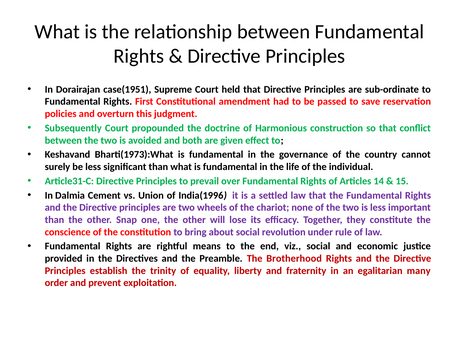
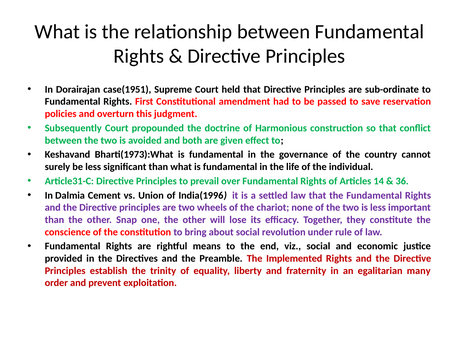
15: 15 -> 36
Brotherhood: Brotherhood -> Implemented
